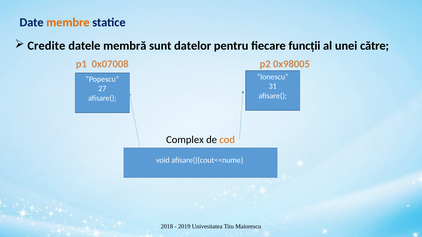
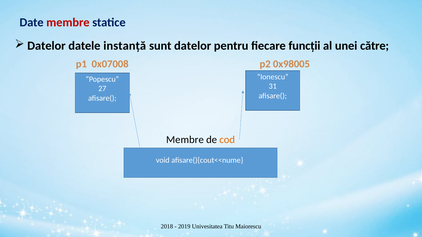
membre at (68, 22) colour: orange -> red
Credite at (46, 46): Credite -> Datelor
membră: membră -> instanță
Complex at (185, 140): Complex -> Membre
